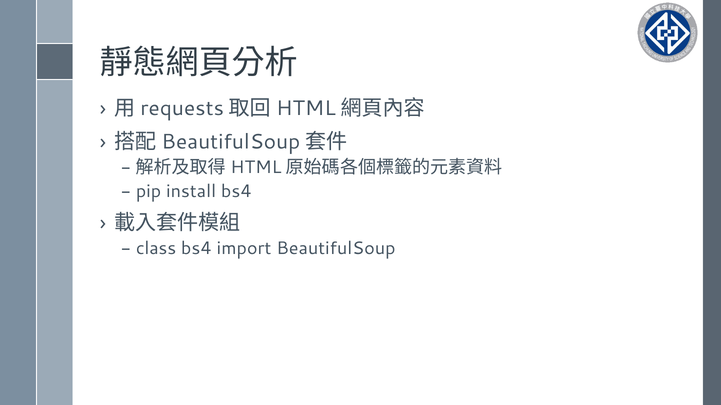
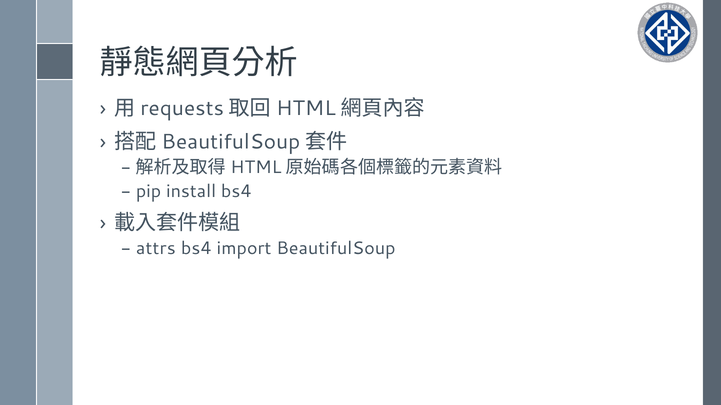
class: class -> attrs
